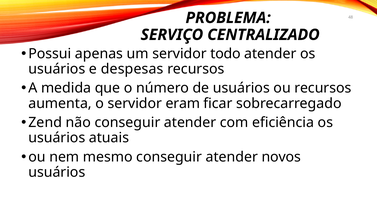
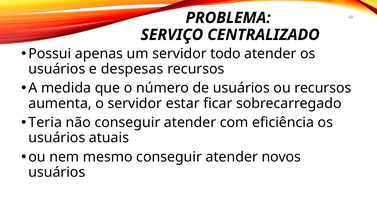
eram: eram -> estar
Zend: Zend -> Teria
